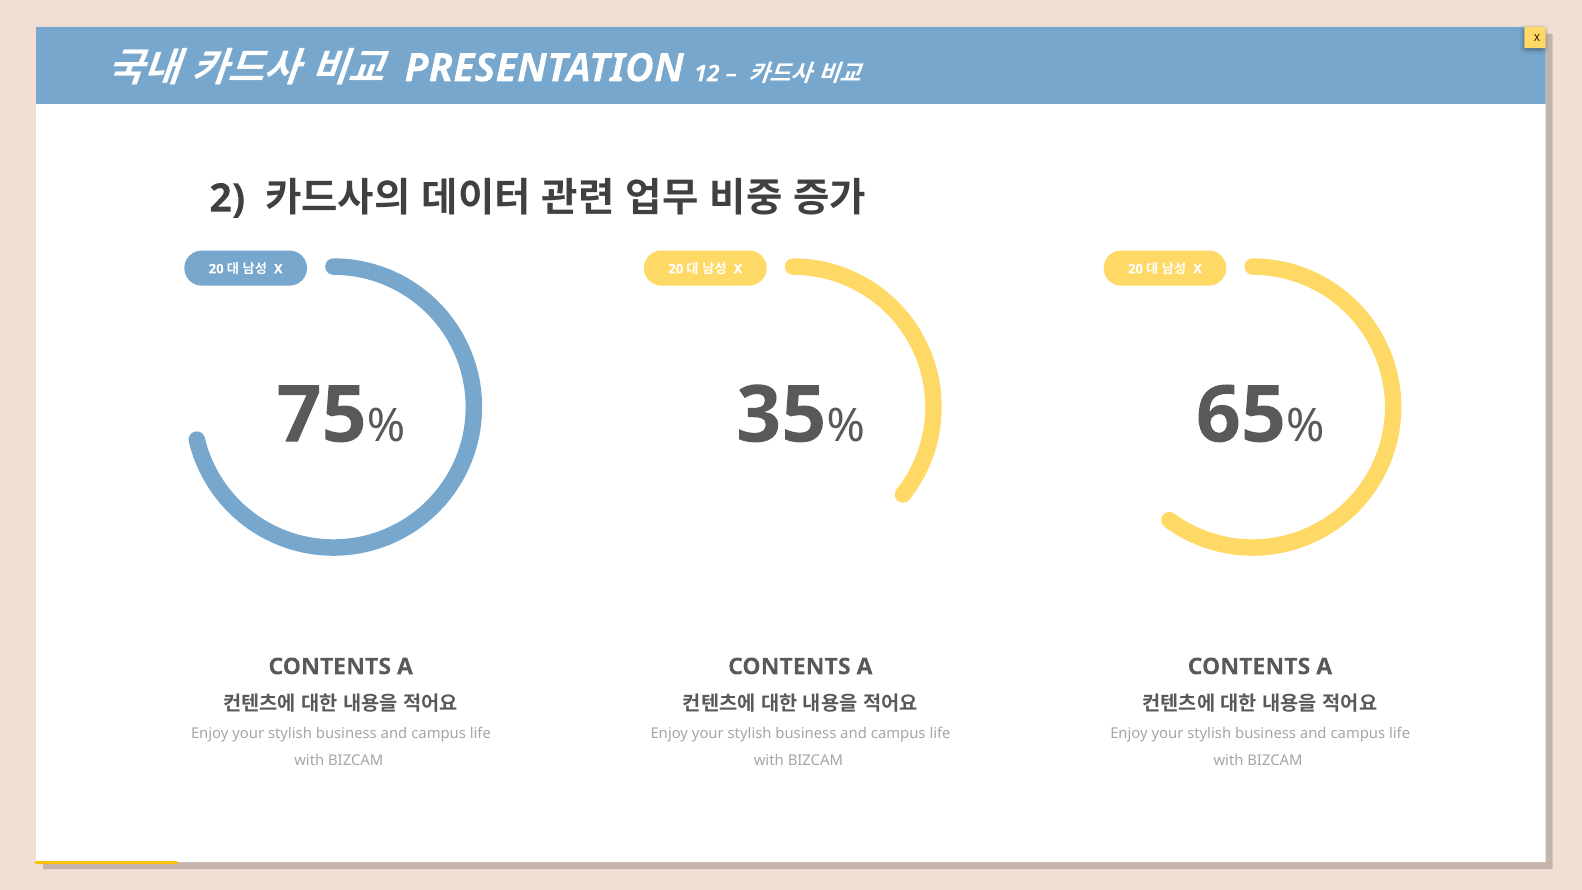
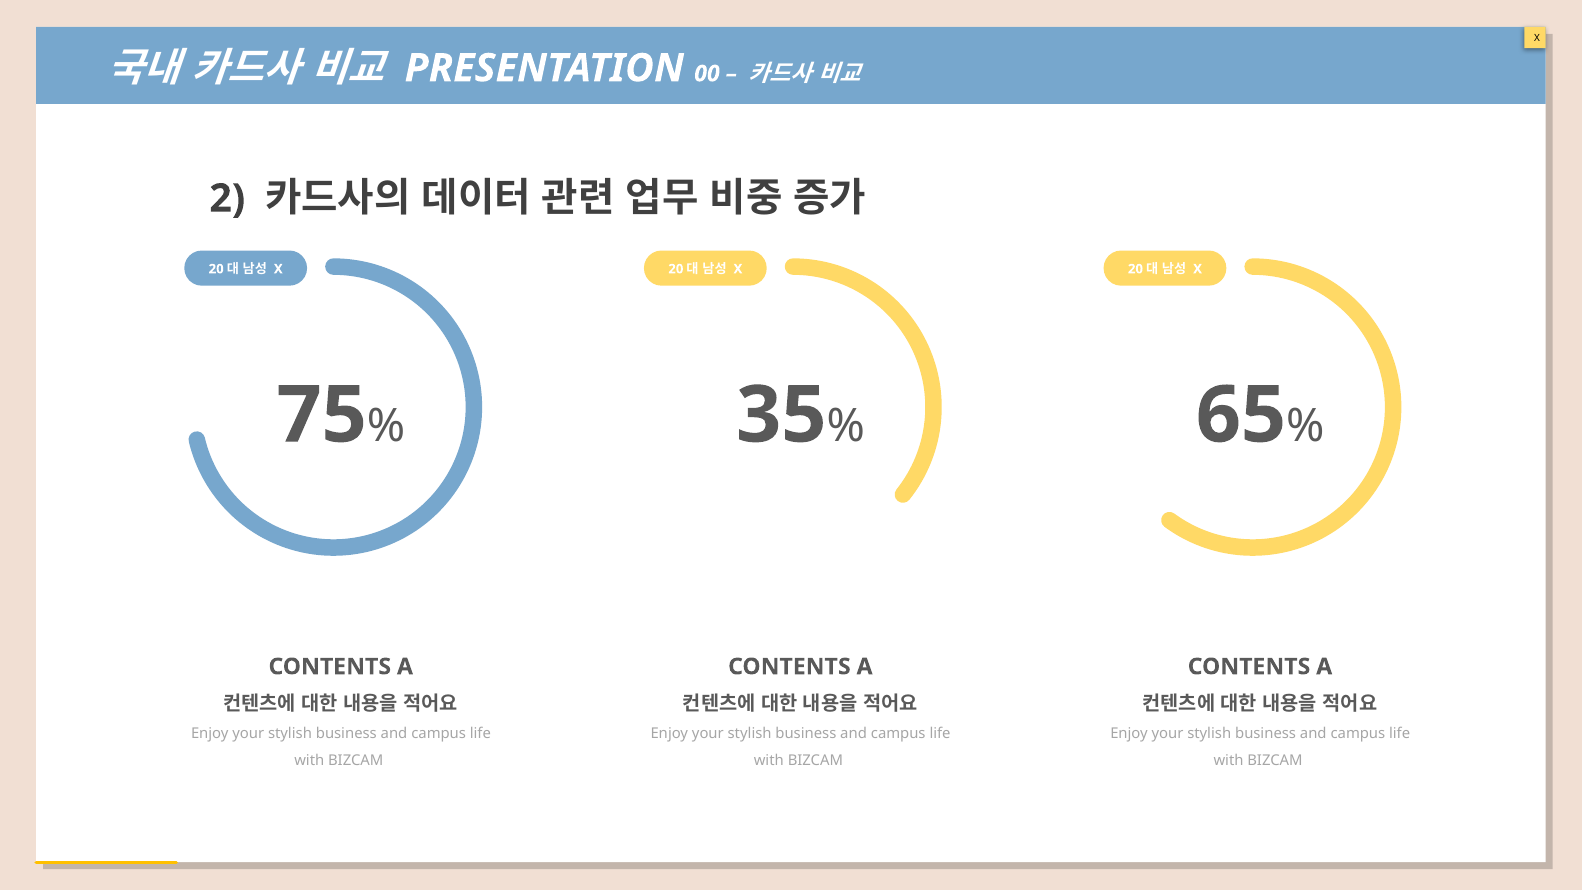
12: 12 -> 00
